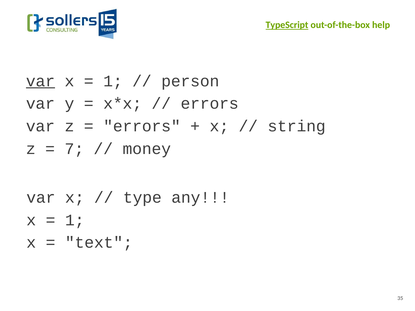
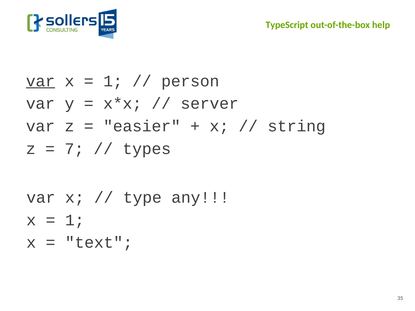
TypeScript underline: present -> none
errors at (210, 104): errors -> server
errors at (142, 126): errors -> easier
money: money -> types
